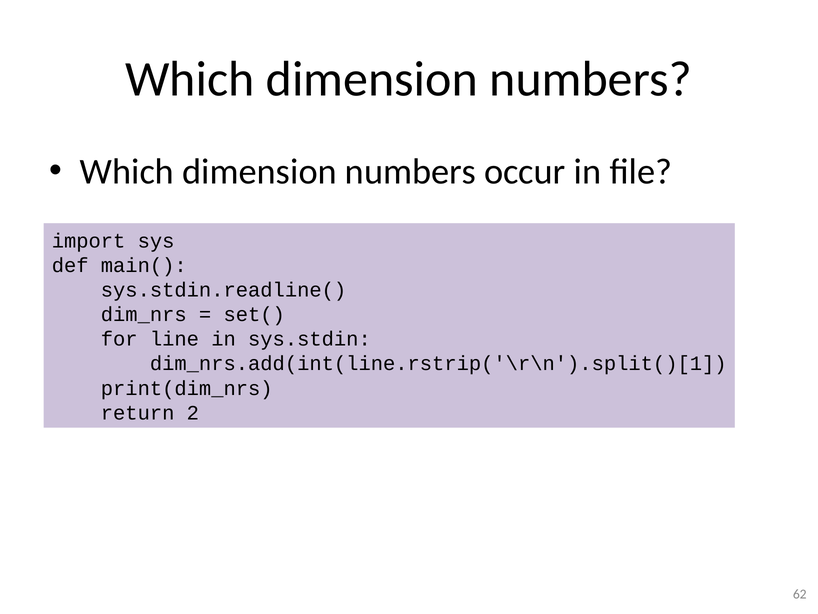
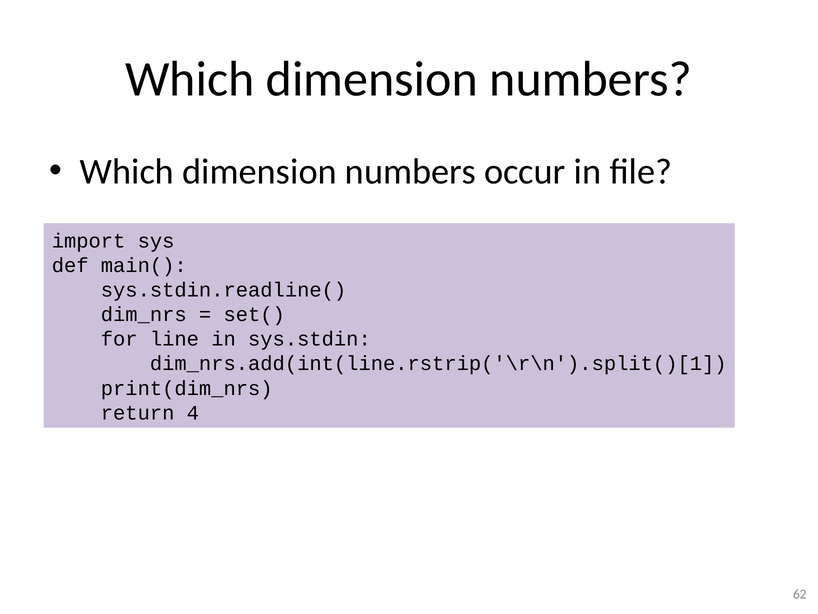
2: 2 -> 4
